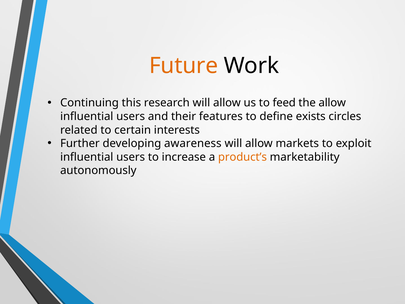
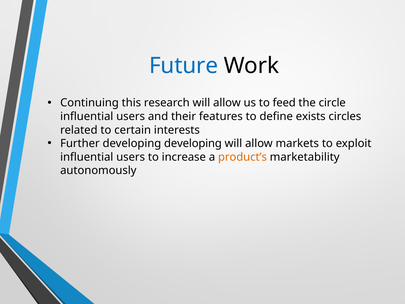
Future colour: orange -> blue
the allow: allow -> circle
developing awareness: awareness -> developing
